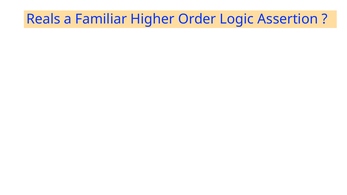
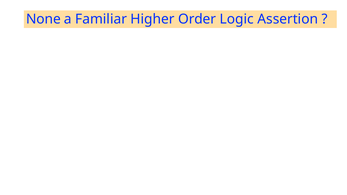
Reals: Reals -> None
